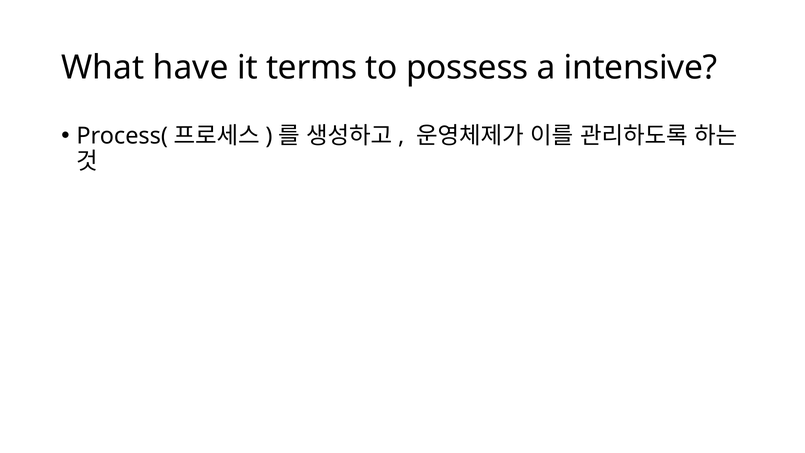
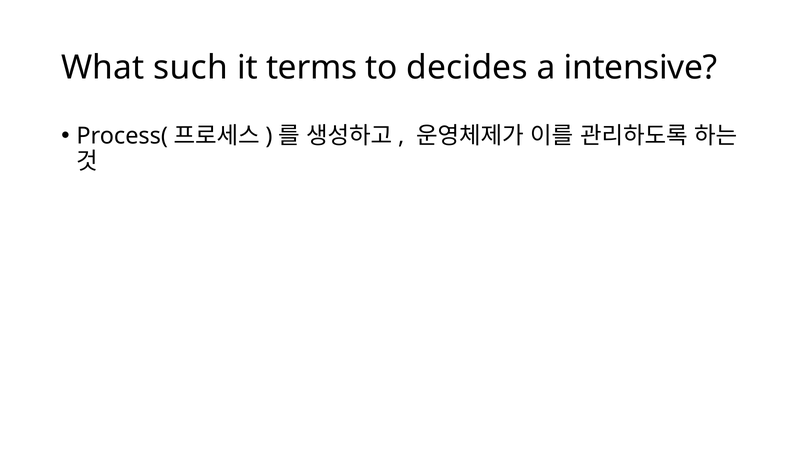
have: have -> such
possess: possess -> decides
